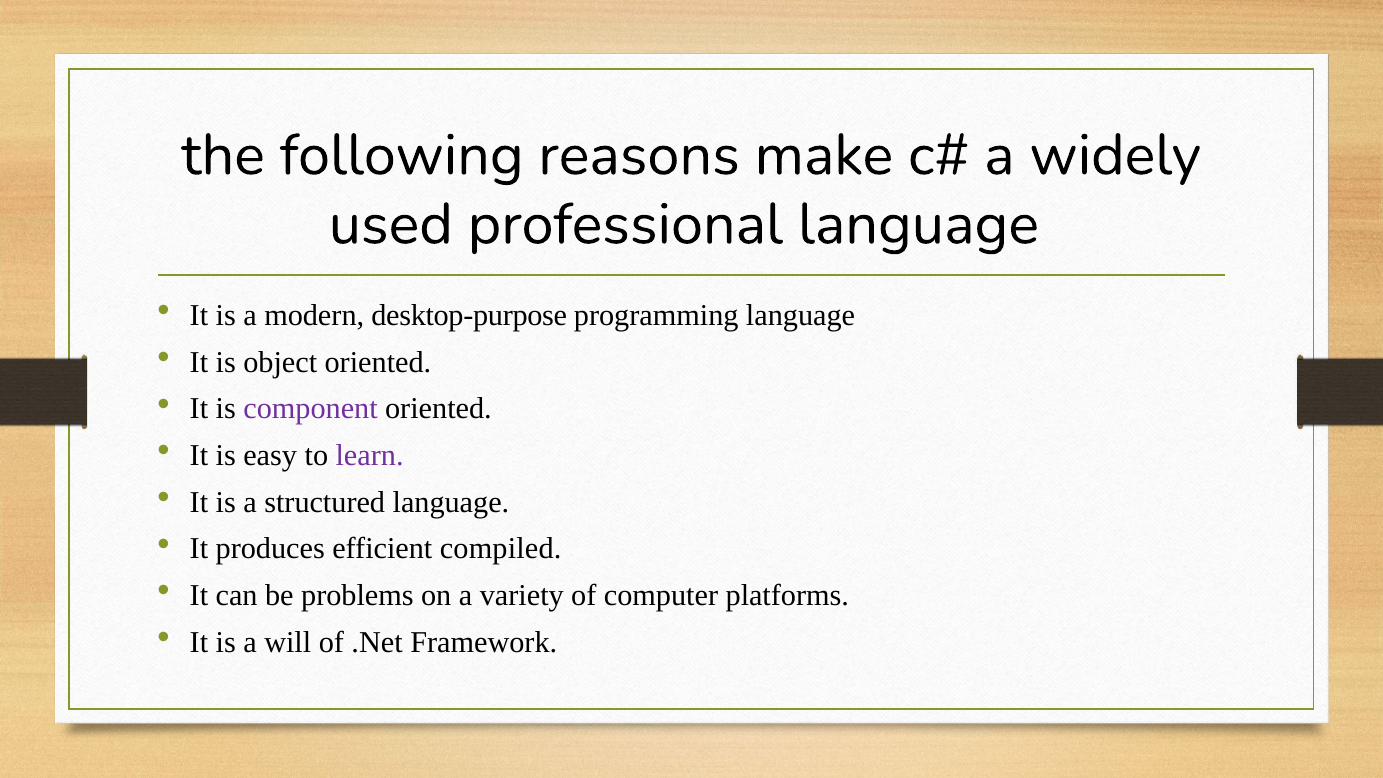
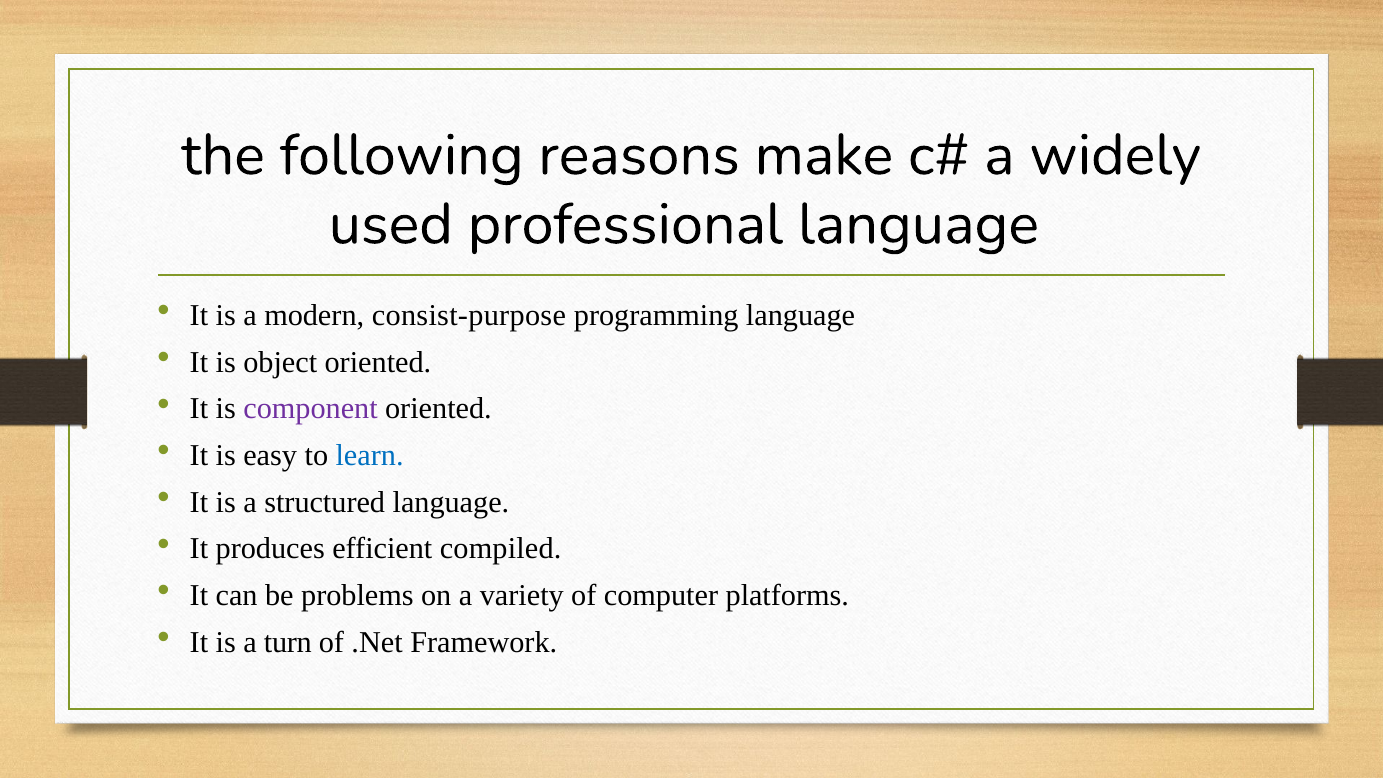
desktop-purpose: desktop-purpose -> consist-purpose
learn colour: purple -> blue
will: will -> turn
